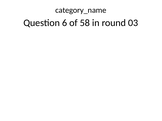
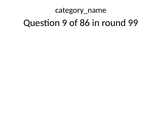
6: 6 -> 9
58: 58 -> 86
03: 03 -> 99
